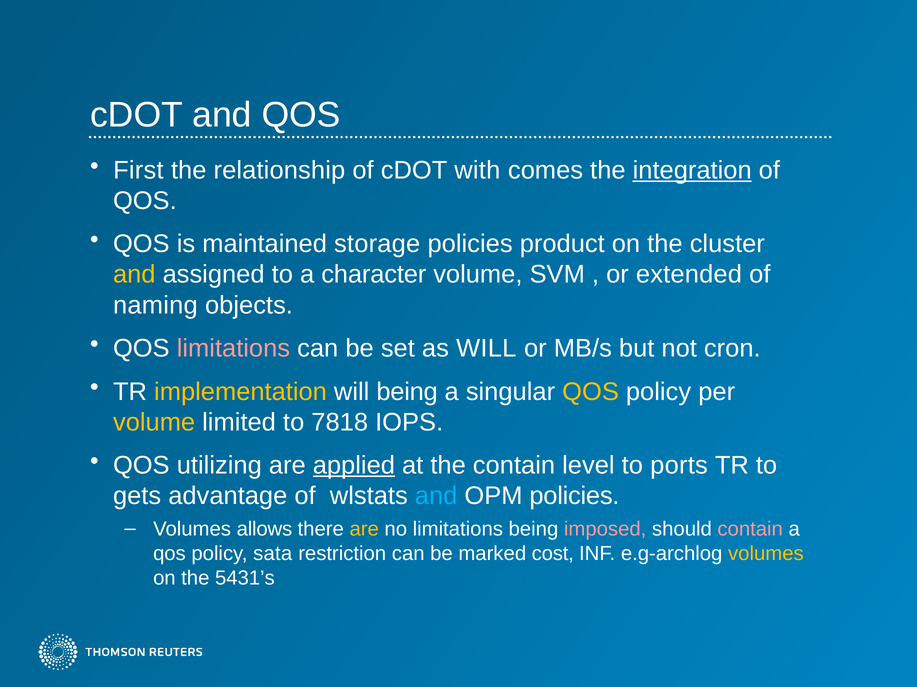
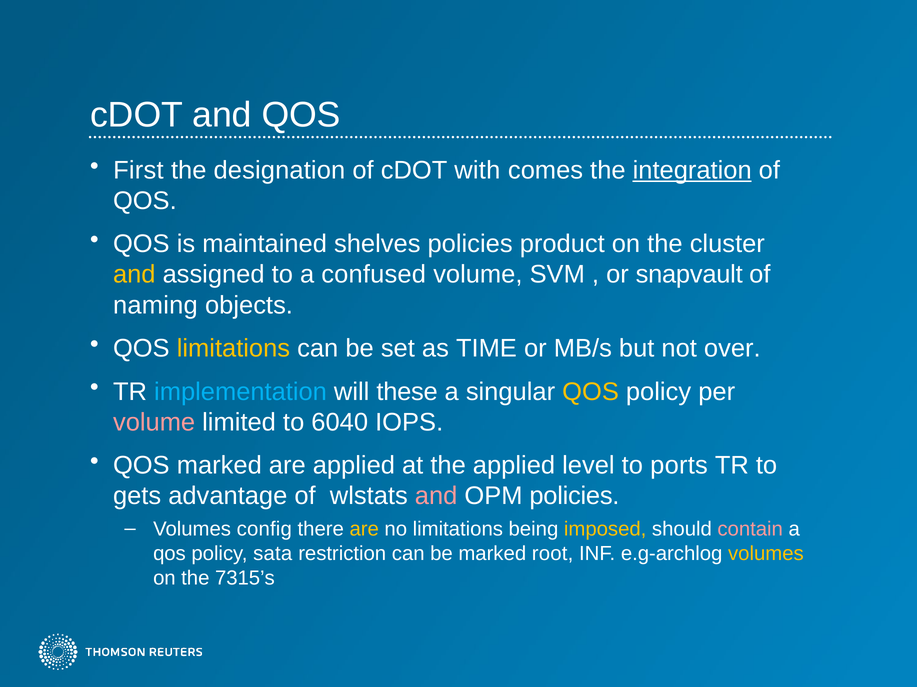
relationship: relationship -> designation
storage: storage -> shelves
character: character -> confused
extended: extended -> snapvault
limitations at (233, 349) colour: pink -> yellow
as WILL: WILL -> TIME
cron: cron -> over
implementation colour: yellow -> light blue
will being: being -> these
volume at (154, 423) colour: yellow -> pink
7818: 7818 -> 6040
QOS utilizing: utilizing -> marked
applied at (354, 466) underline: present -> none
the contain: contain -> applied
and at (436, 497) colour: light blue -> pink
allows: allows -> config
imposed colour: pink -> yellow
cost: cost -> root
5431’s: 5431’s -> 7315’s
